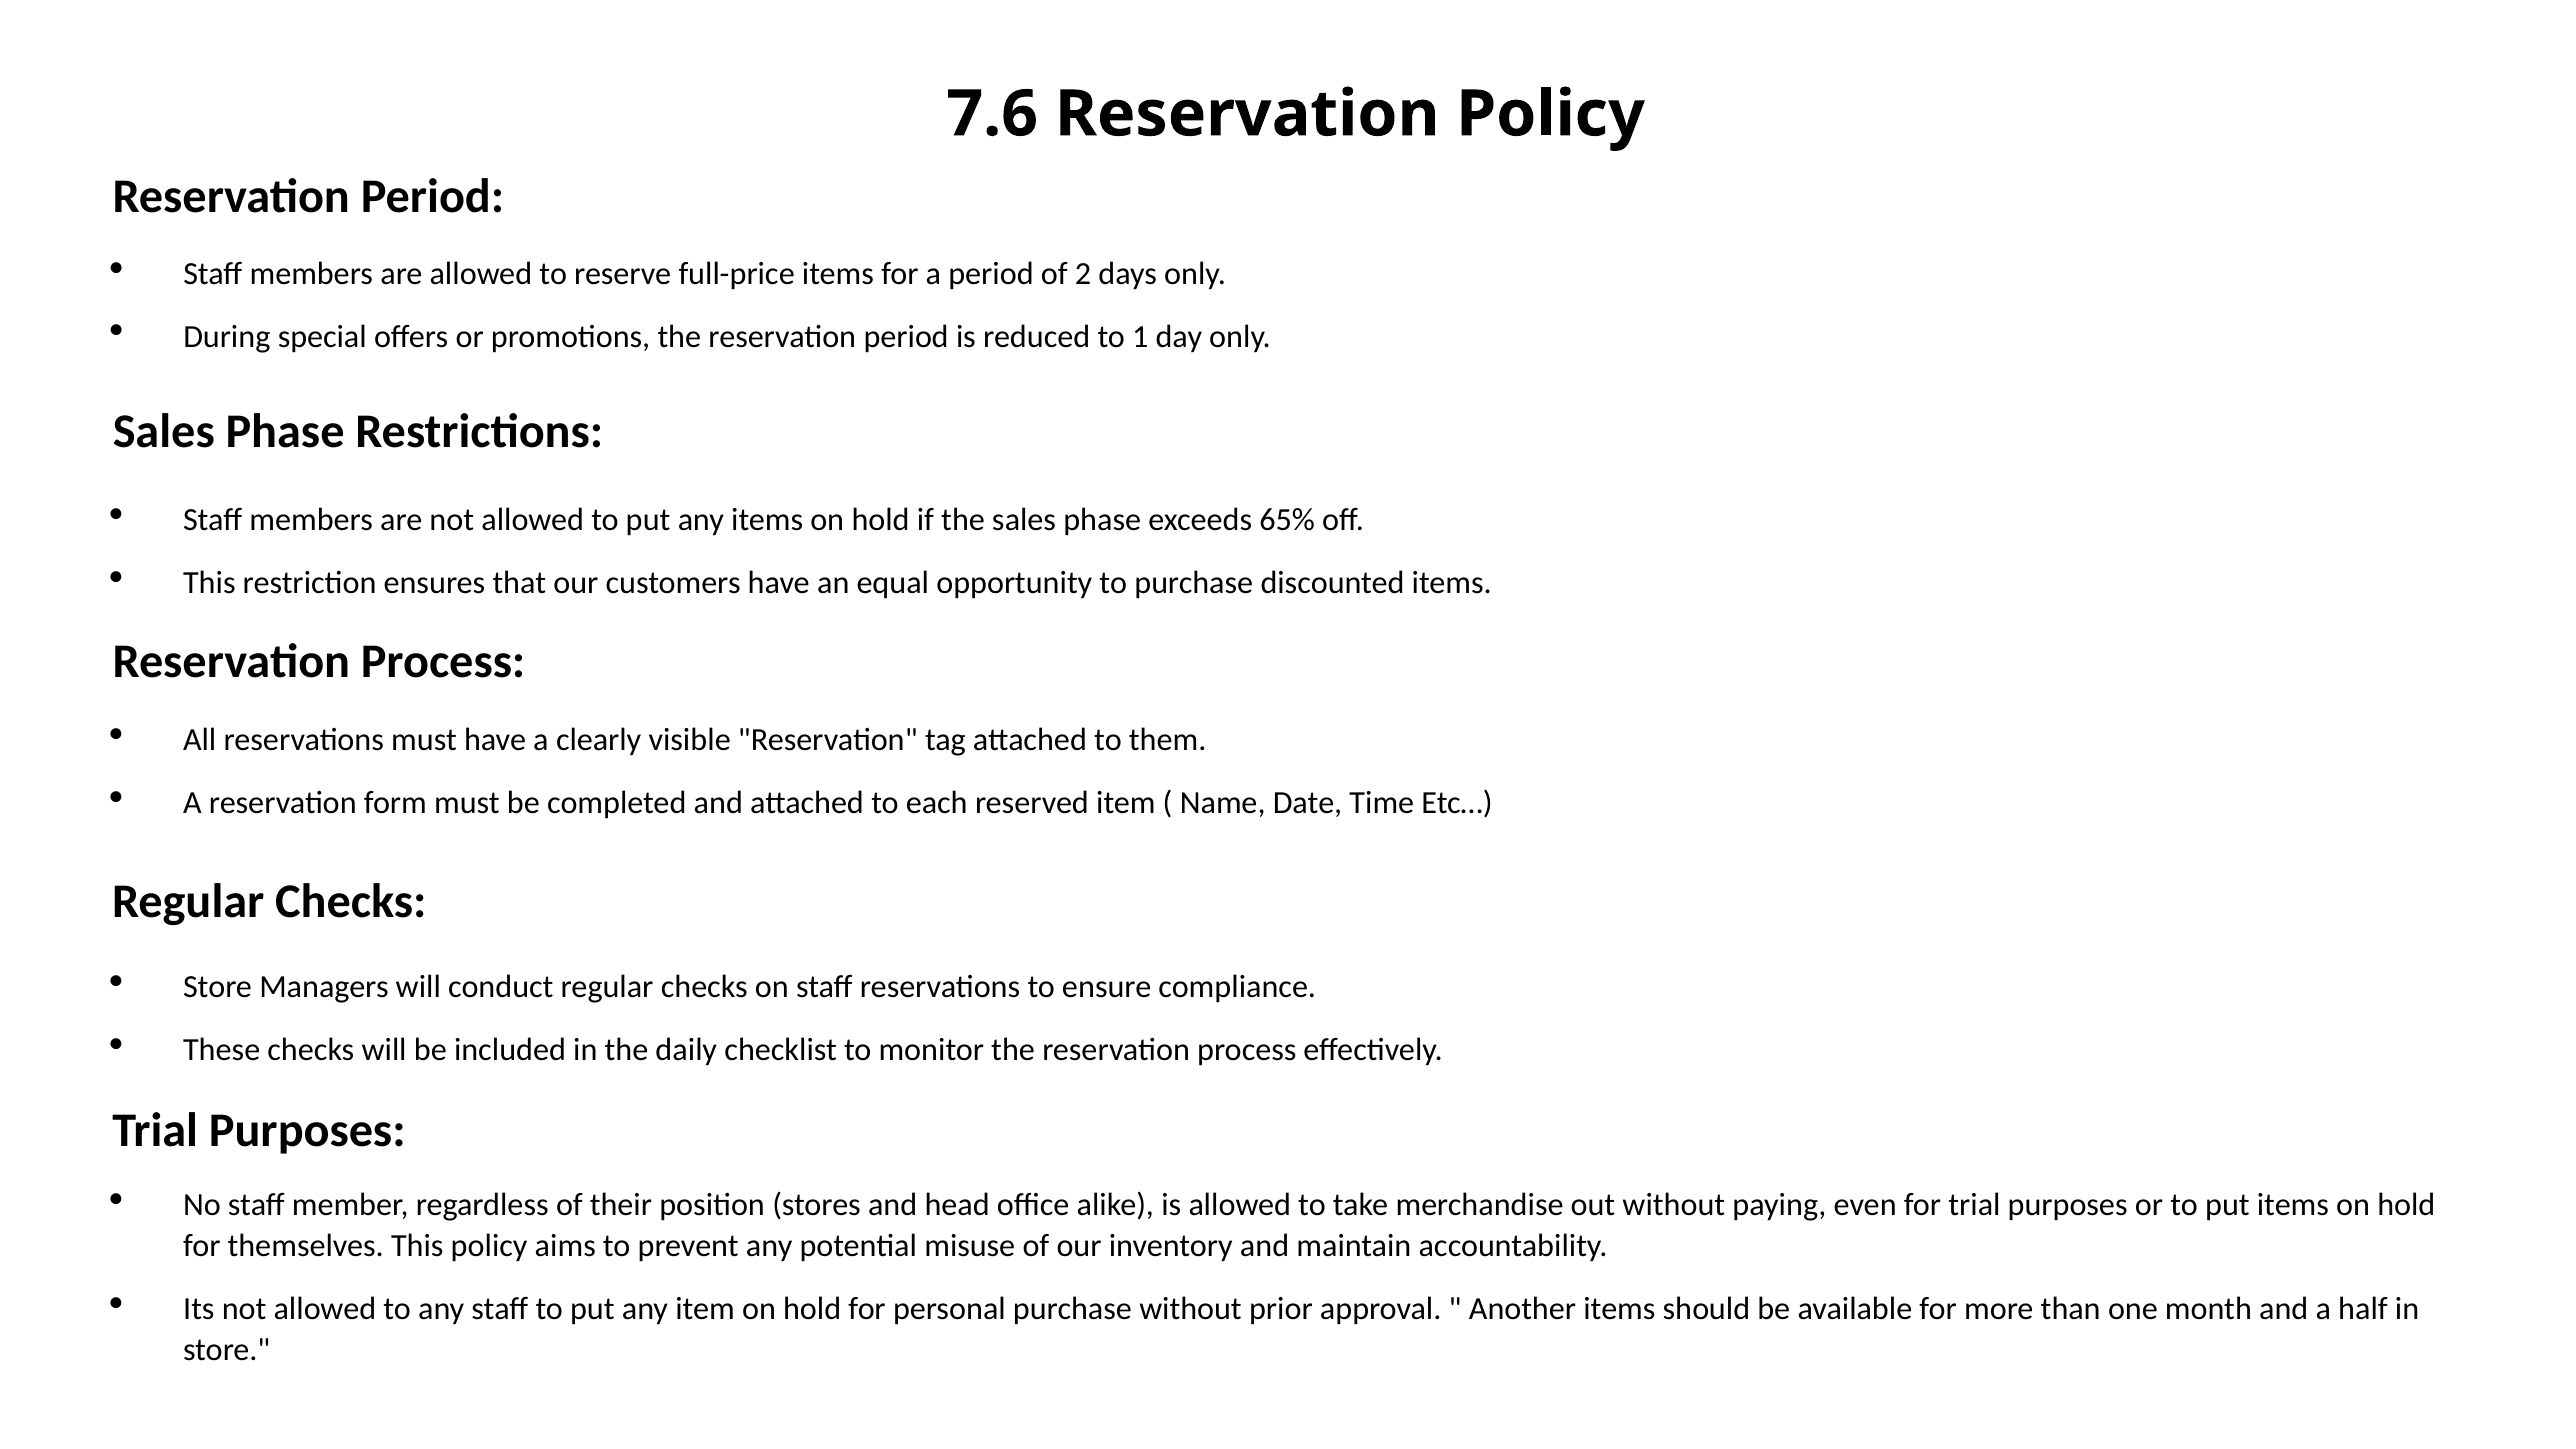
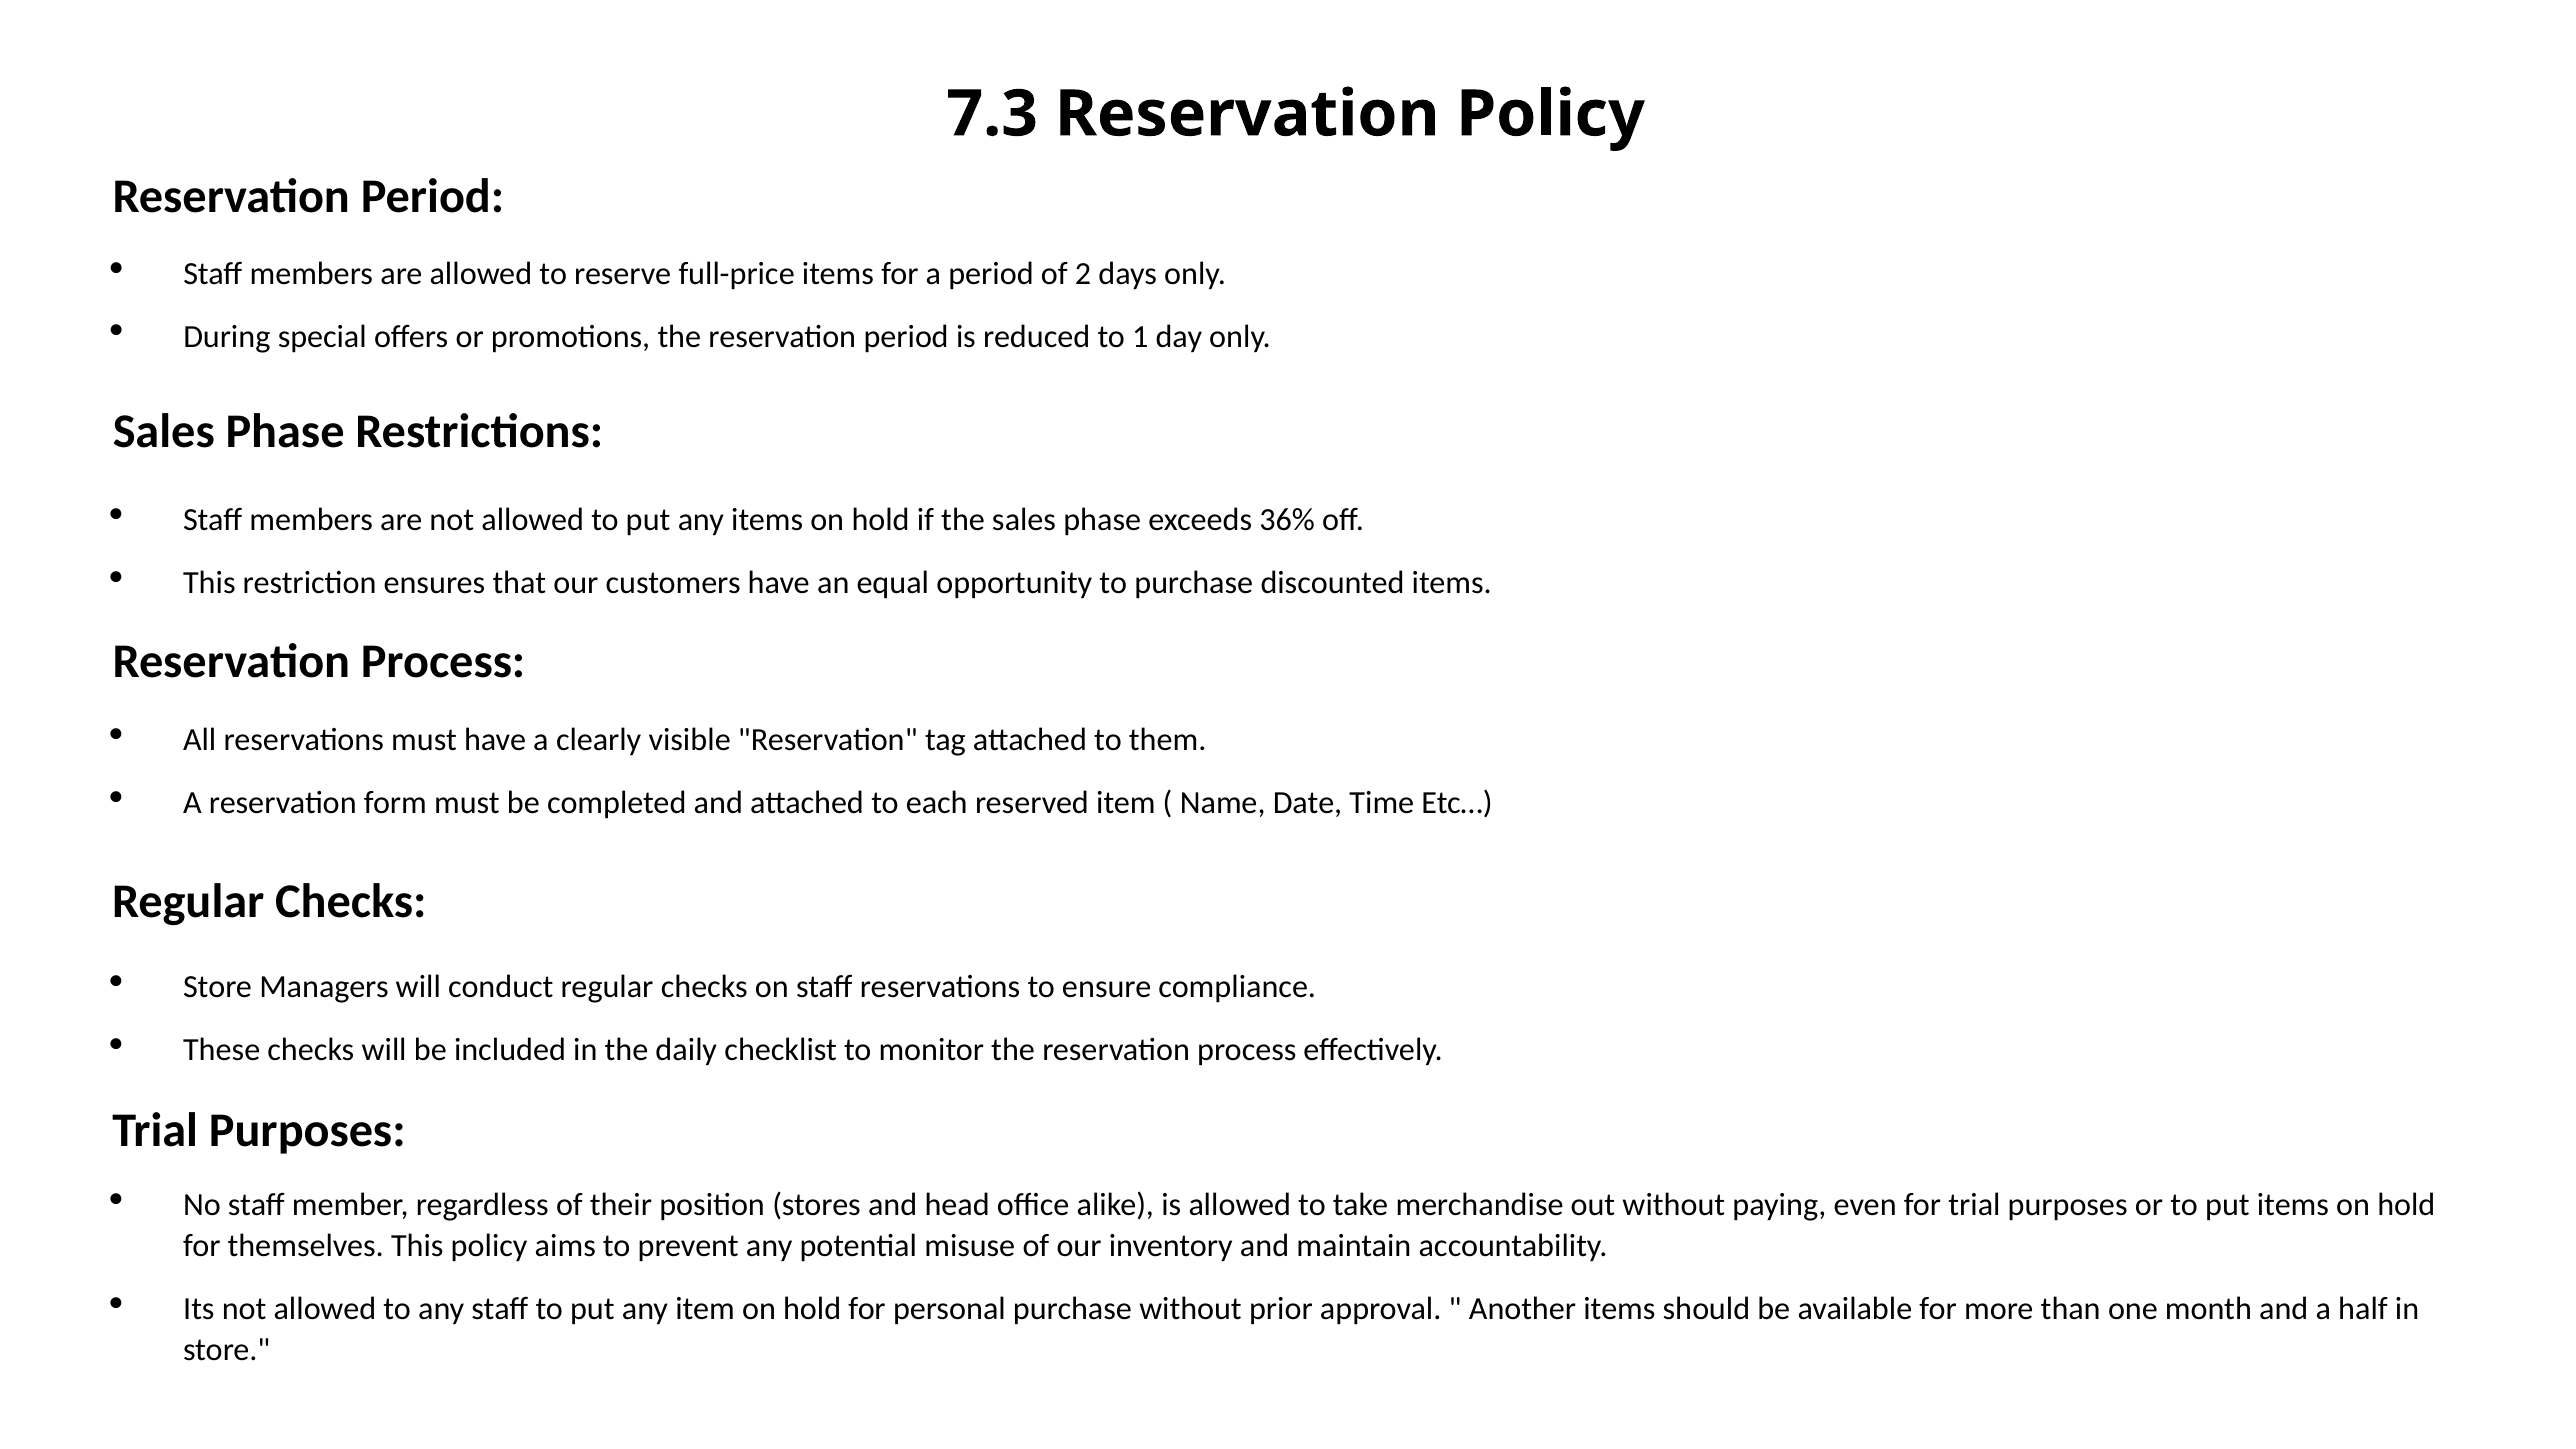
7.6: 7.6 -> 7.3
65%: 65% -> 36%
